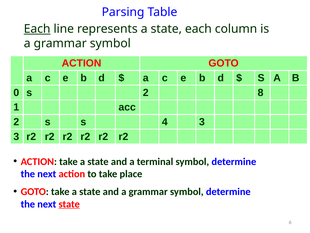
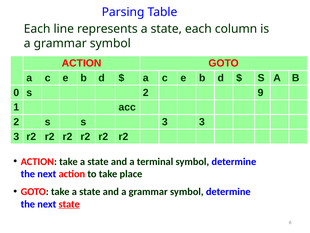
Each at (37, 29) underline: present -> none
8: 8 -> 9
s 4: 4 -> 3
